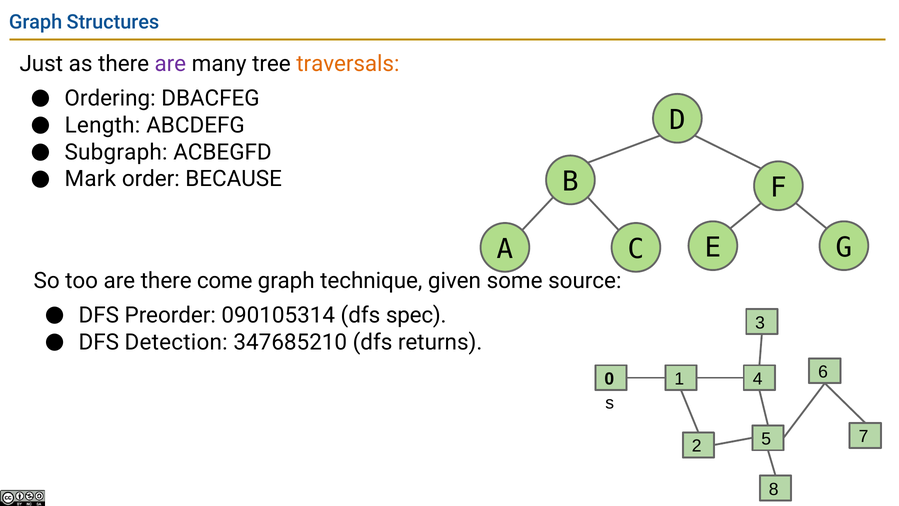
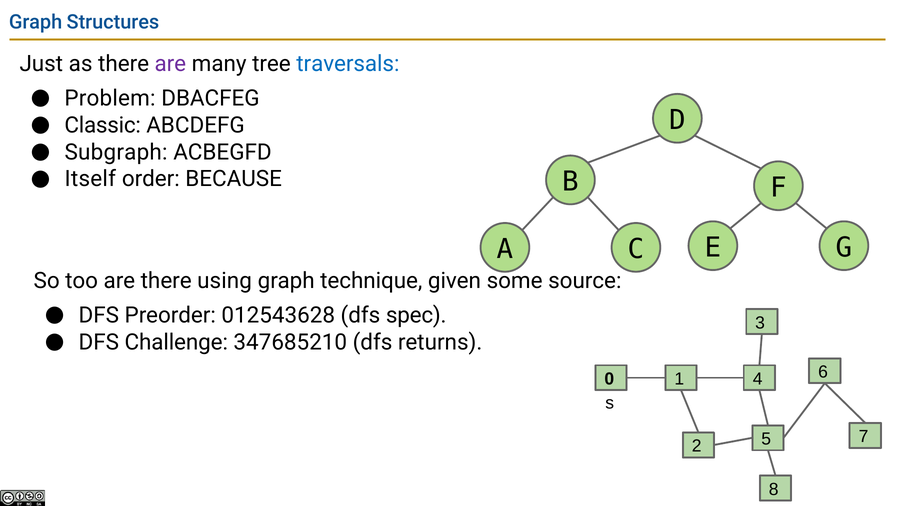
traversals colour: orange -> blue
Ordering: Ordering -> Problem
Length: Length -> Classic
Mark: Mark -> Itself
come: come -> using
090105314: 090105314 -> 012543628
Detection: Detection -> Challenge
